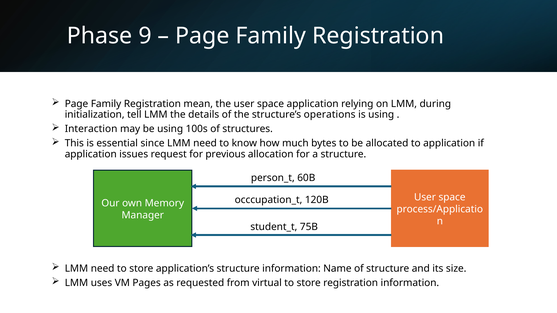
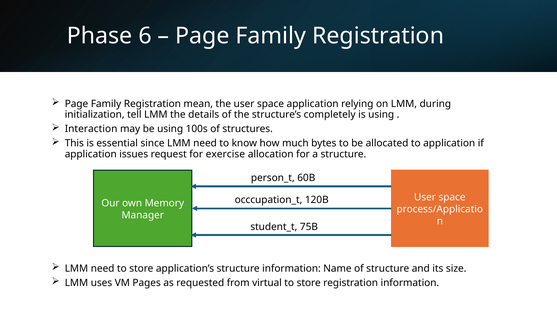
9: 9 -> 6
operations: operations -> completely
previous: previous -> exercise
